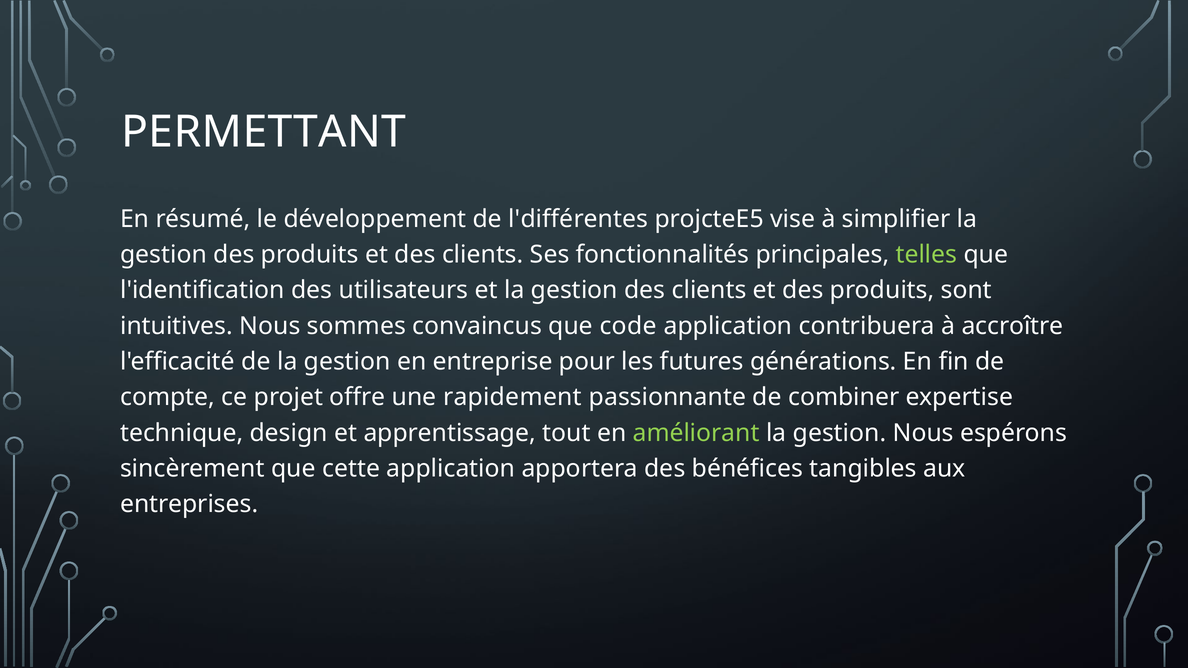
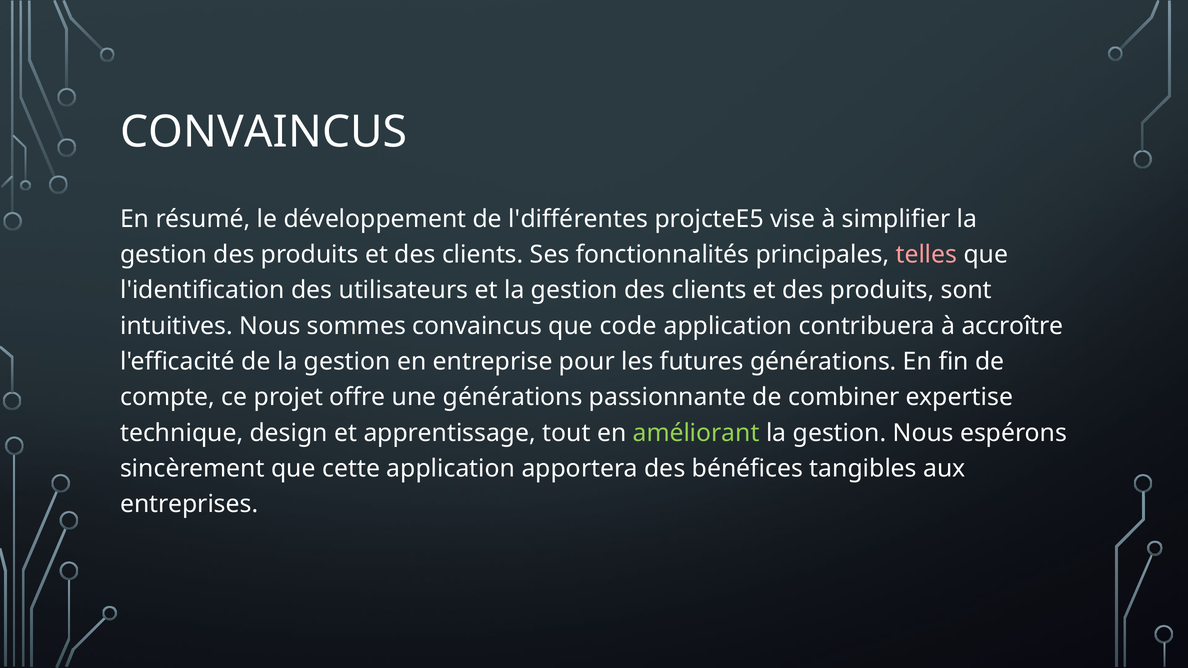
PERMETTANT at (264, 132): PERMETTANT -> CONVAINCUS
telles colour: light green -> pink
une rapidement: rapidement -> générations
